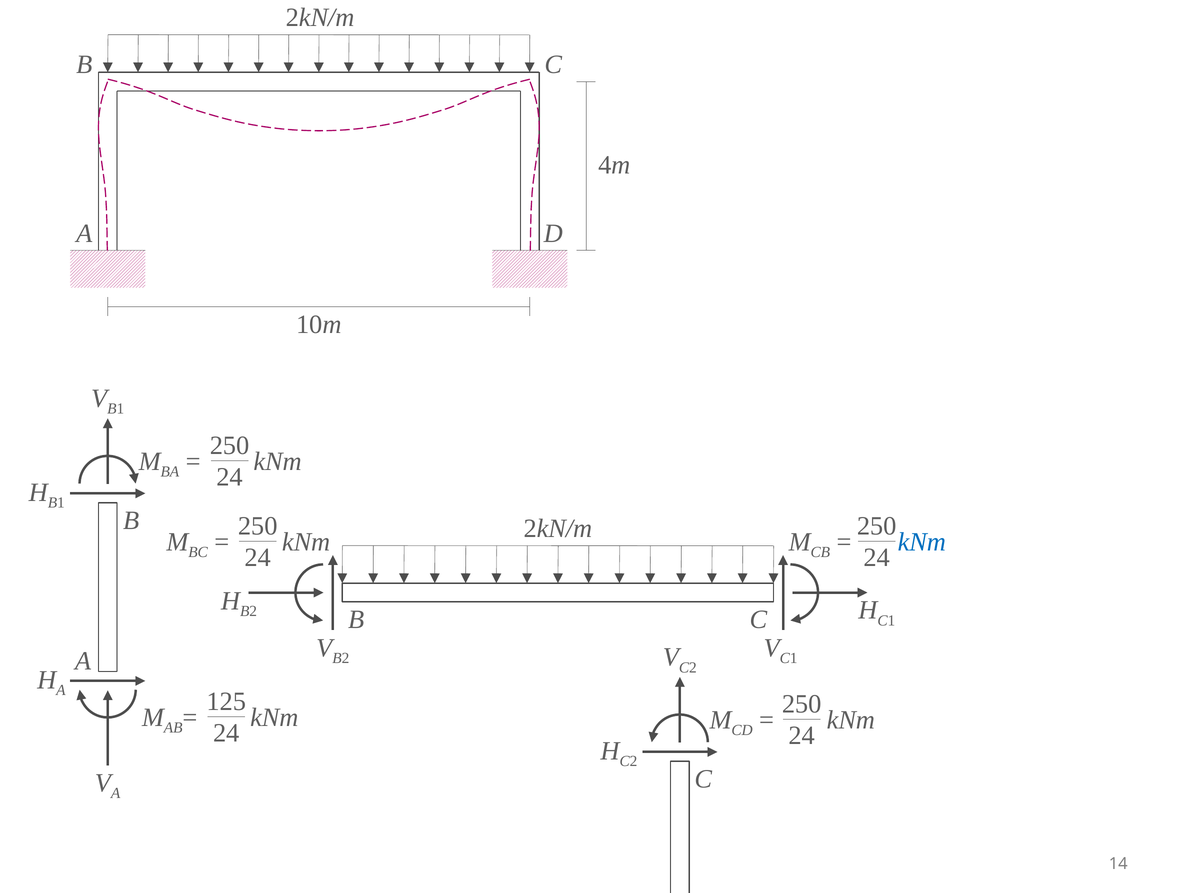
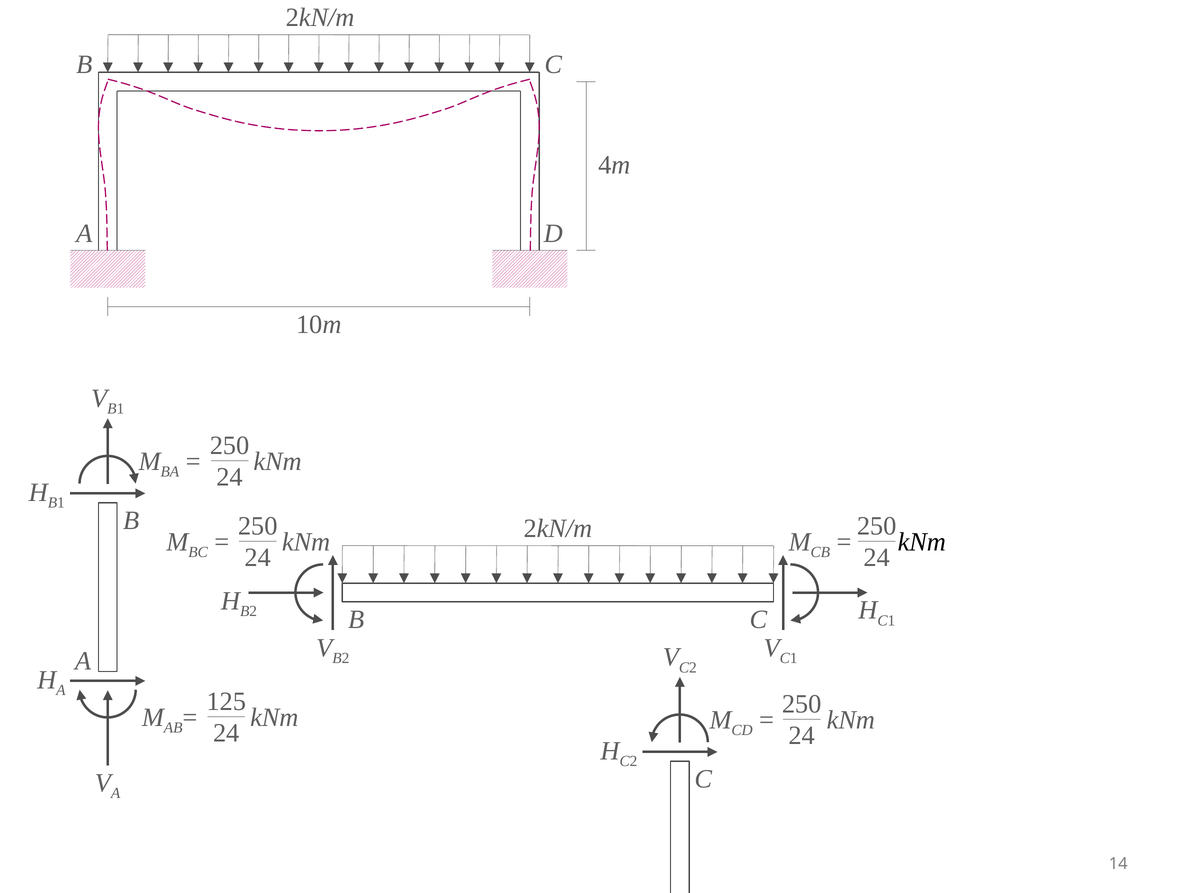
kNm at (922, 542) colour: blue -> black
